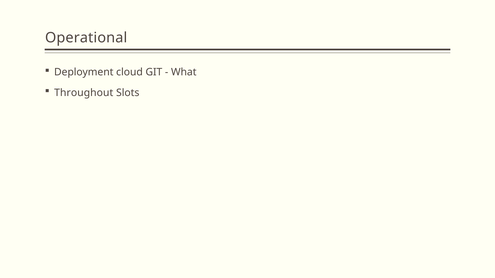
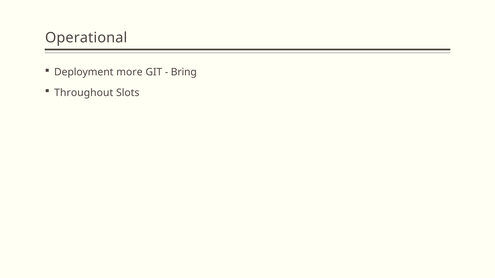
cloud: cloud -> more
What: What -> Bring
